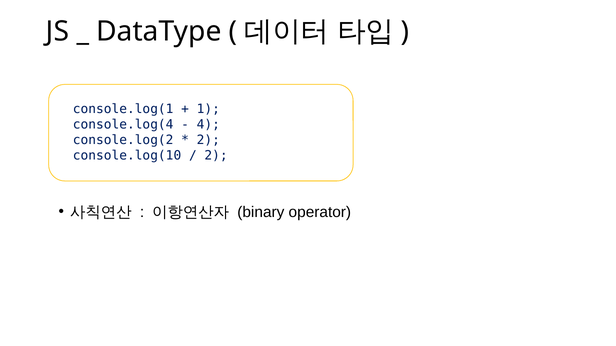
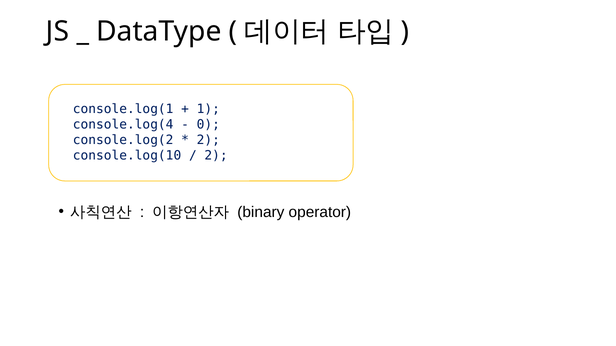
4: 4 -> 0
